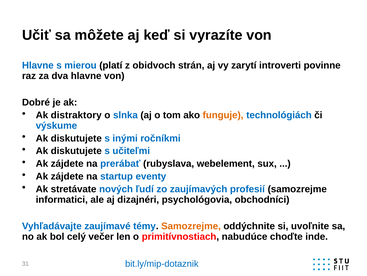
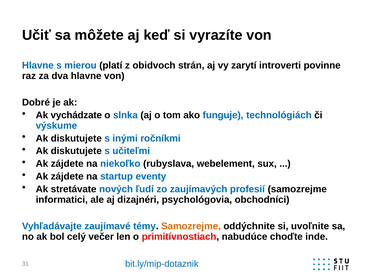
distraktory: distraktory -> vychádzate
funguje colour: orange -> blue
prerábať: prerábať -> niekoľko
